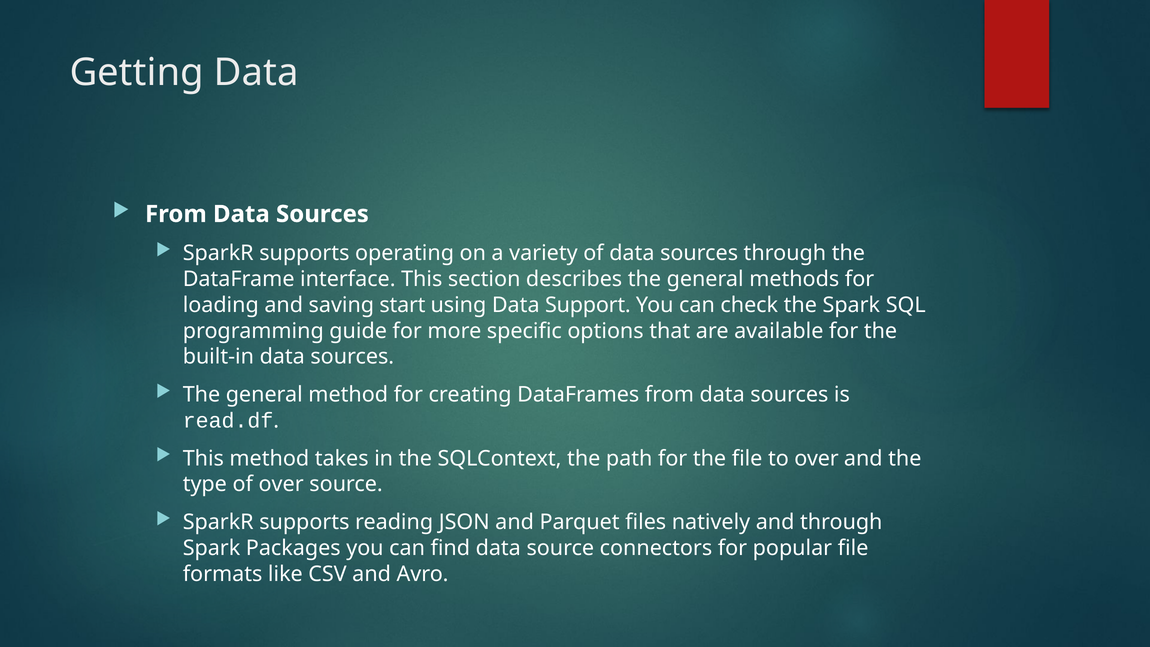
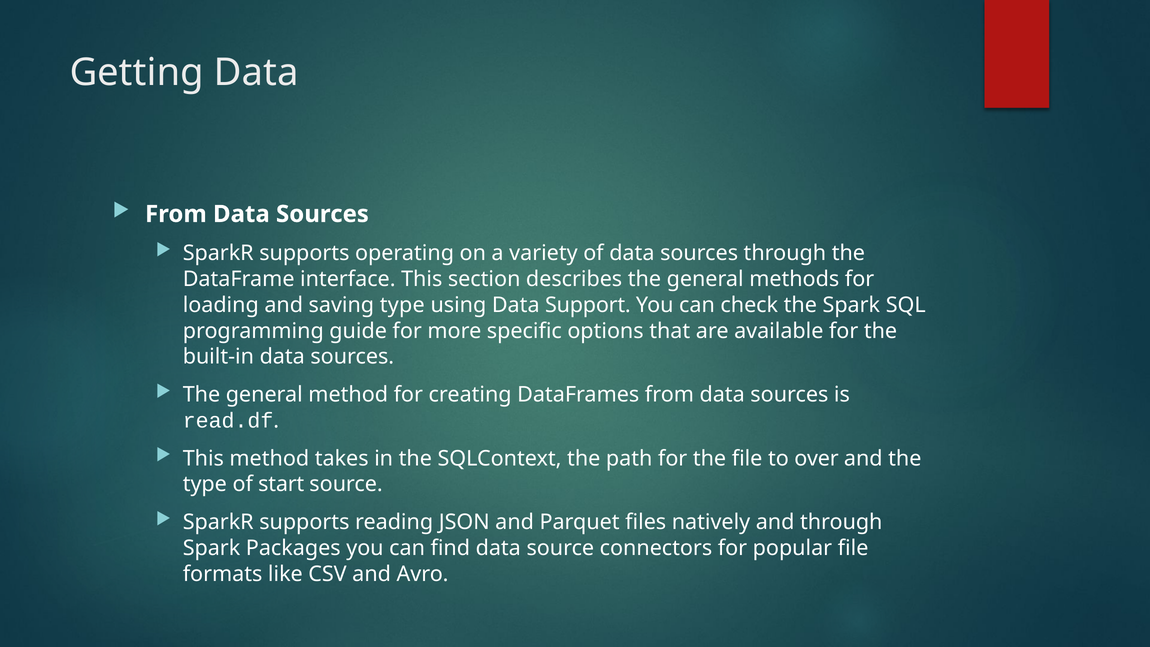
saving start: start -> type
of over: over -> start
